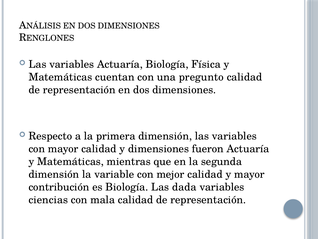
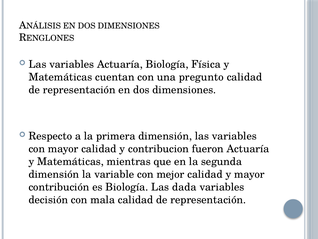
y dimensiones: dimensiones -> contribucion
ciencias: ciencias -> decisión
